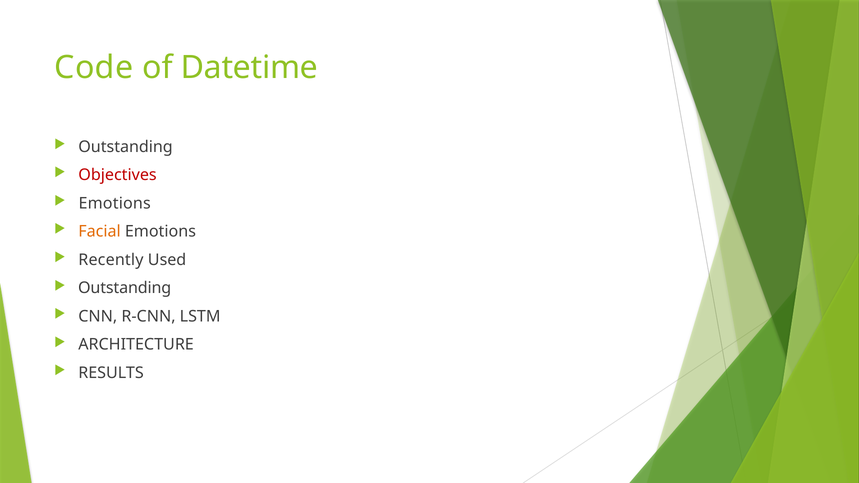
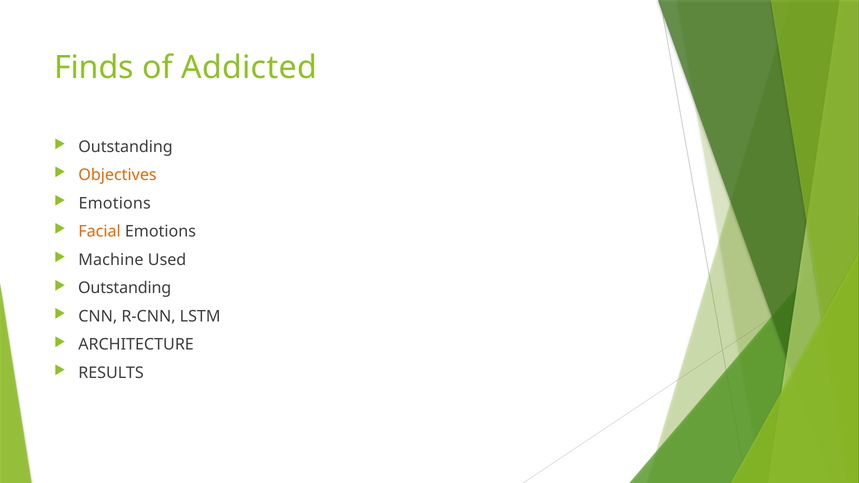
Code: Code -> Finds
Datetime: Datetime -> Addicted
Objectives colour: red -> orange
Recently: Recently -> Machine
